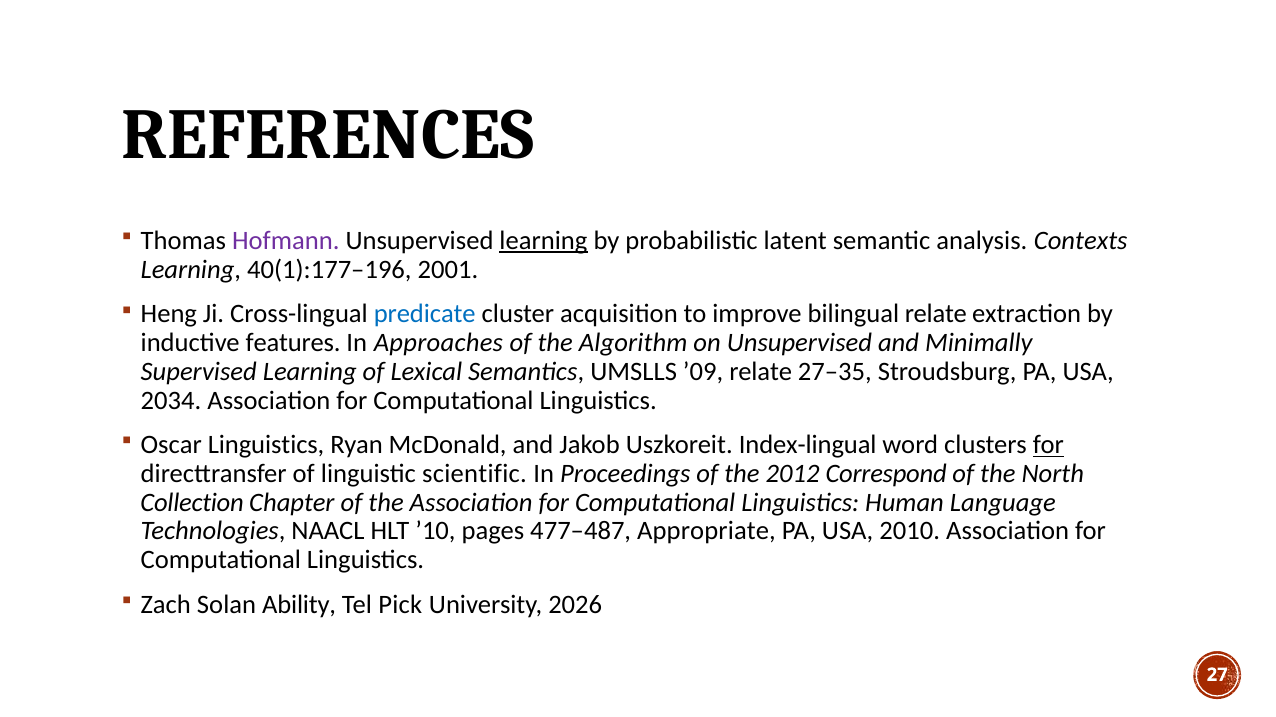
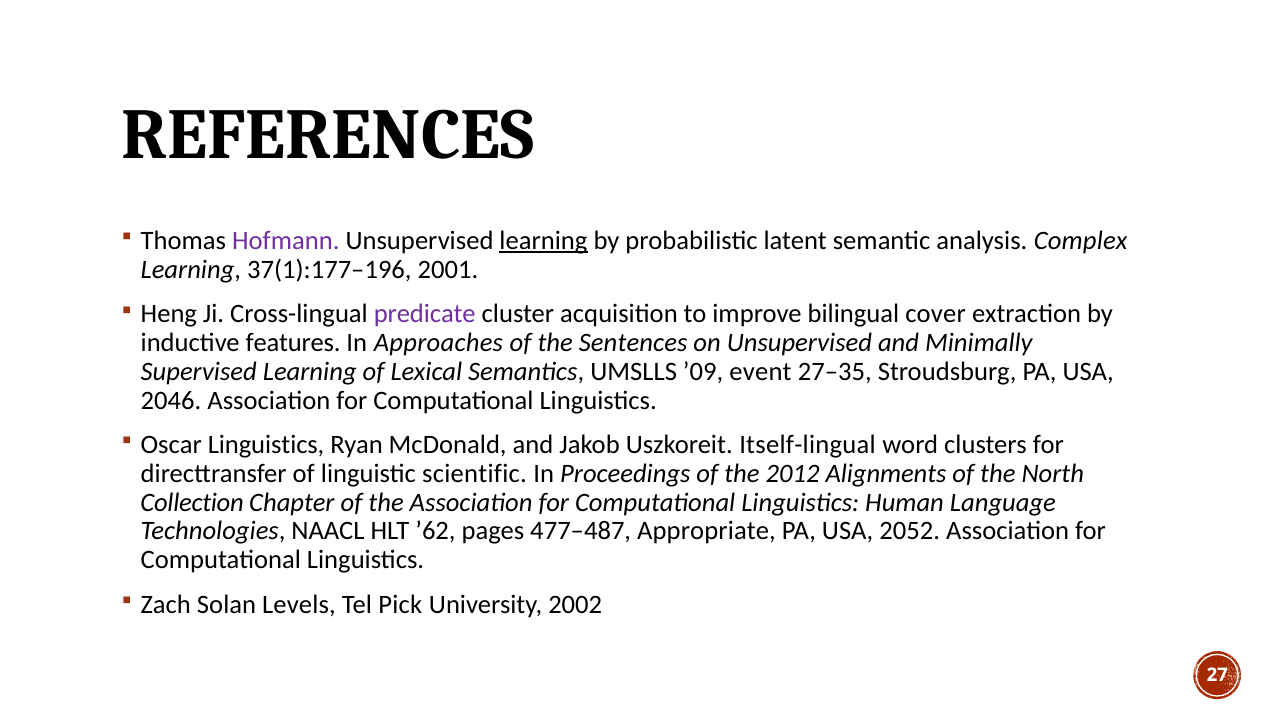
Contexts: Contexts -> Complex
40(1):177–196: 40(1):177–196 -> 37(1):177–196
predicate colour: blue -> purple
bilingual relate: relate -> cover
Algorithm: Algorithm -> Sentences
’09 relate: relate -> event
2034: 2034 -> 2046
Index-lingual: Index-lingual -> Itself-lingual
for at (1048, 445) underline: present -> none
Correspond: Correspond -> Alignments
’10: ’10 -> ’62
2010: 2010 -> 2052
Ability: Ability -> Levels
2026: 2026 -> 2002
